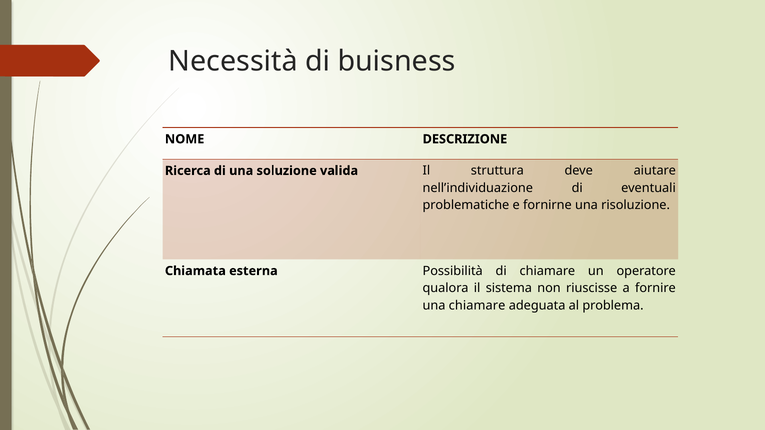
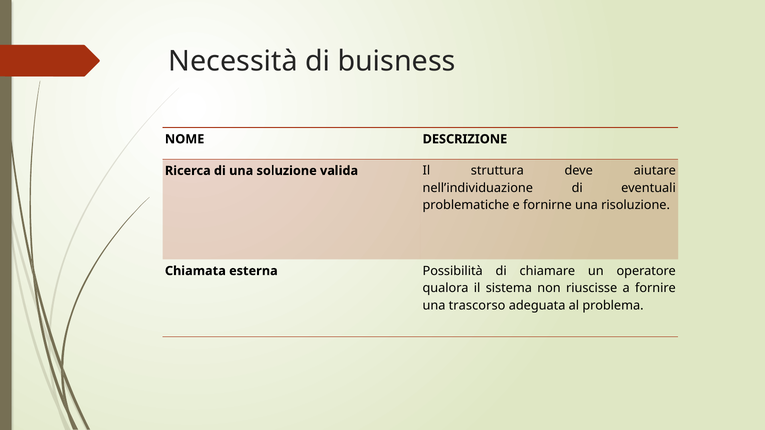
una chiamare: chiamare -> trascorso
